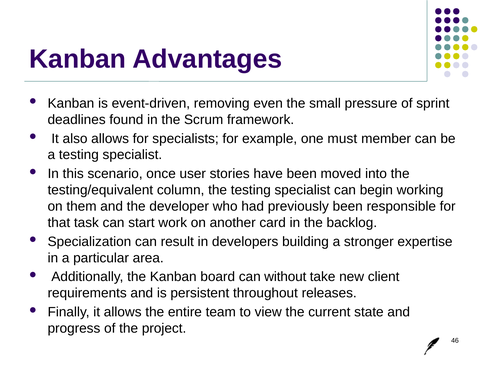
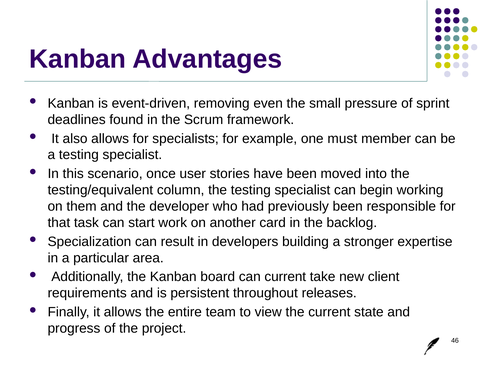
can without: without -> current
